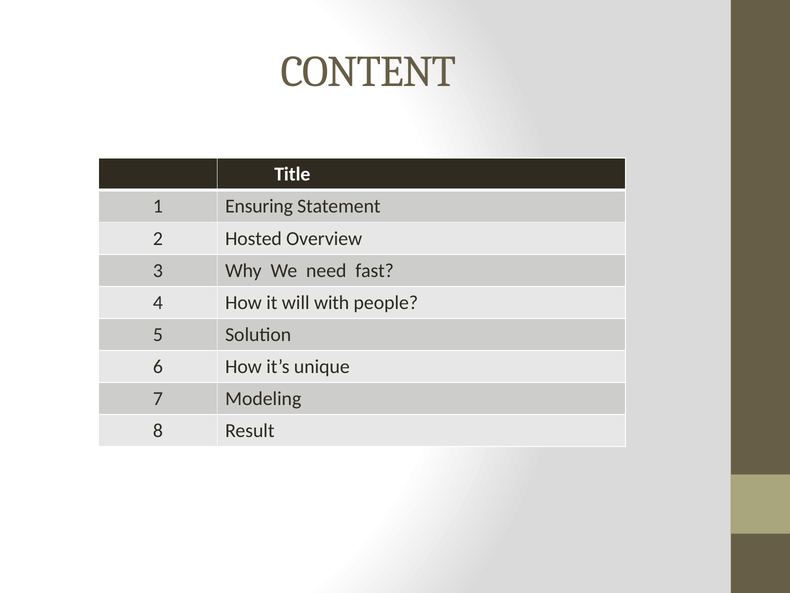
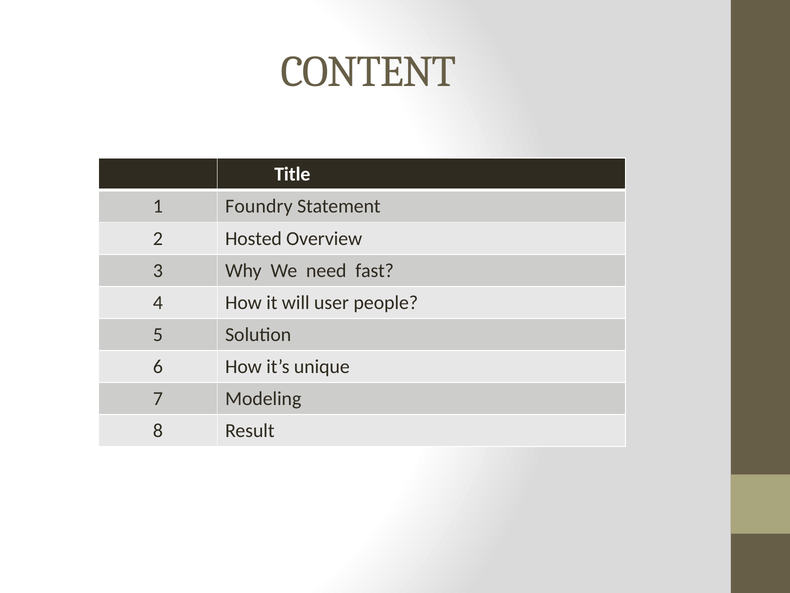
Ensuring: Ensuring -> Foundry
with: with -> user
